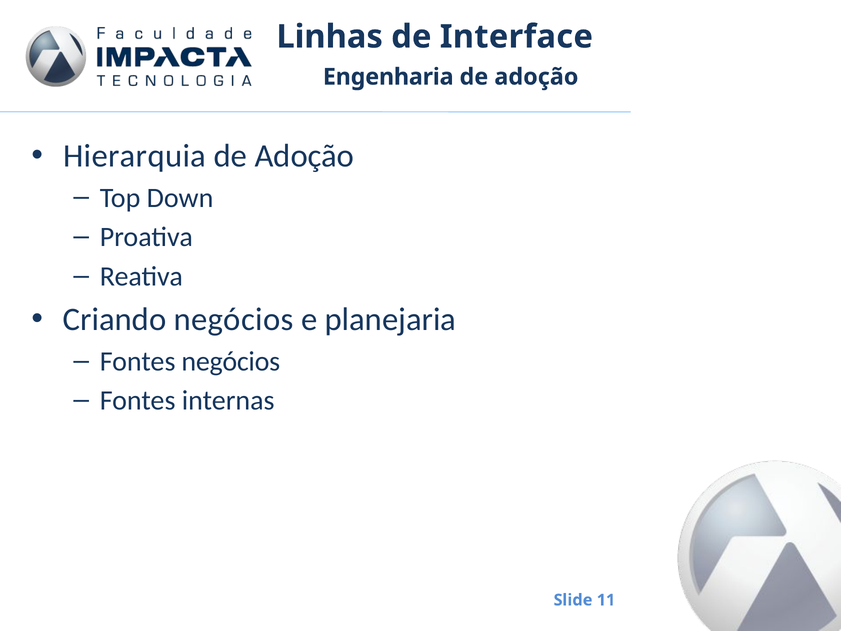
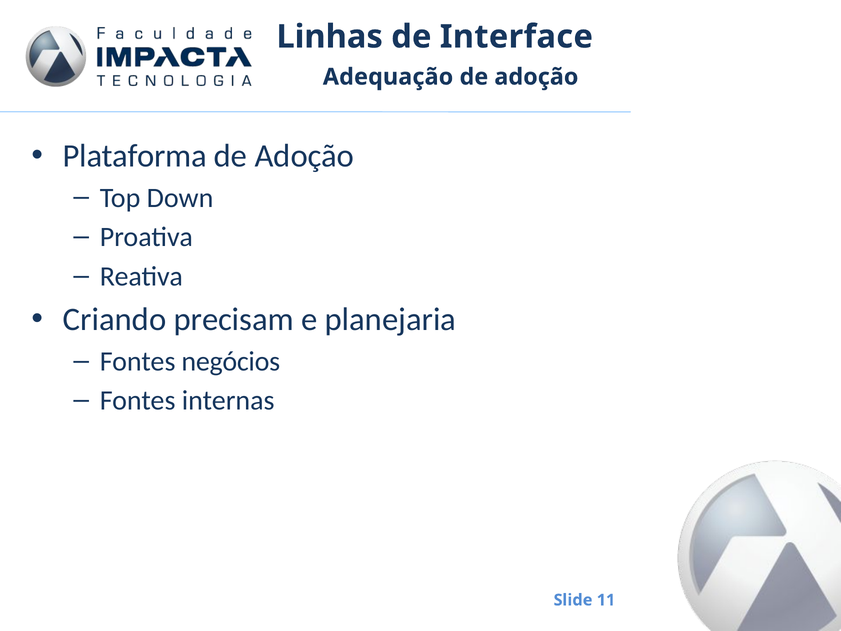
Engenharia: Engenharia -> Adequação
Hierarquia: Hierarquia -> Plataforma
Criando negócios: negócios -> precisam
